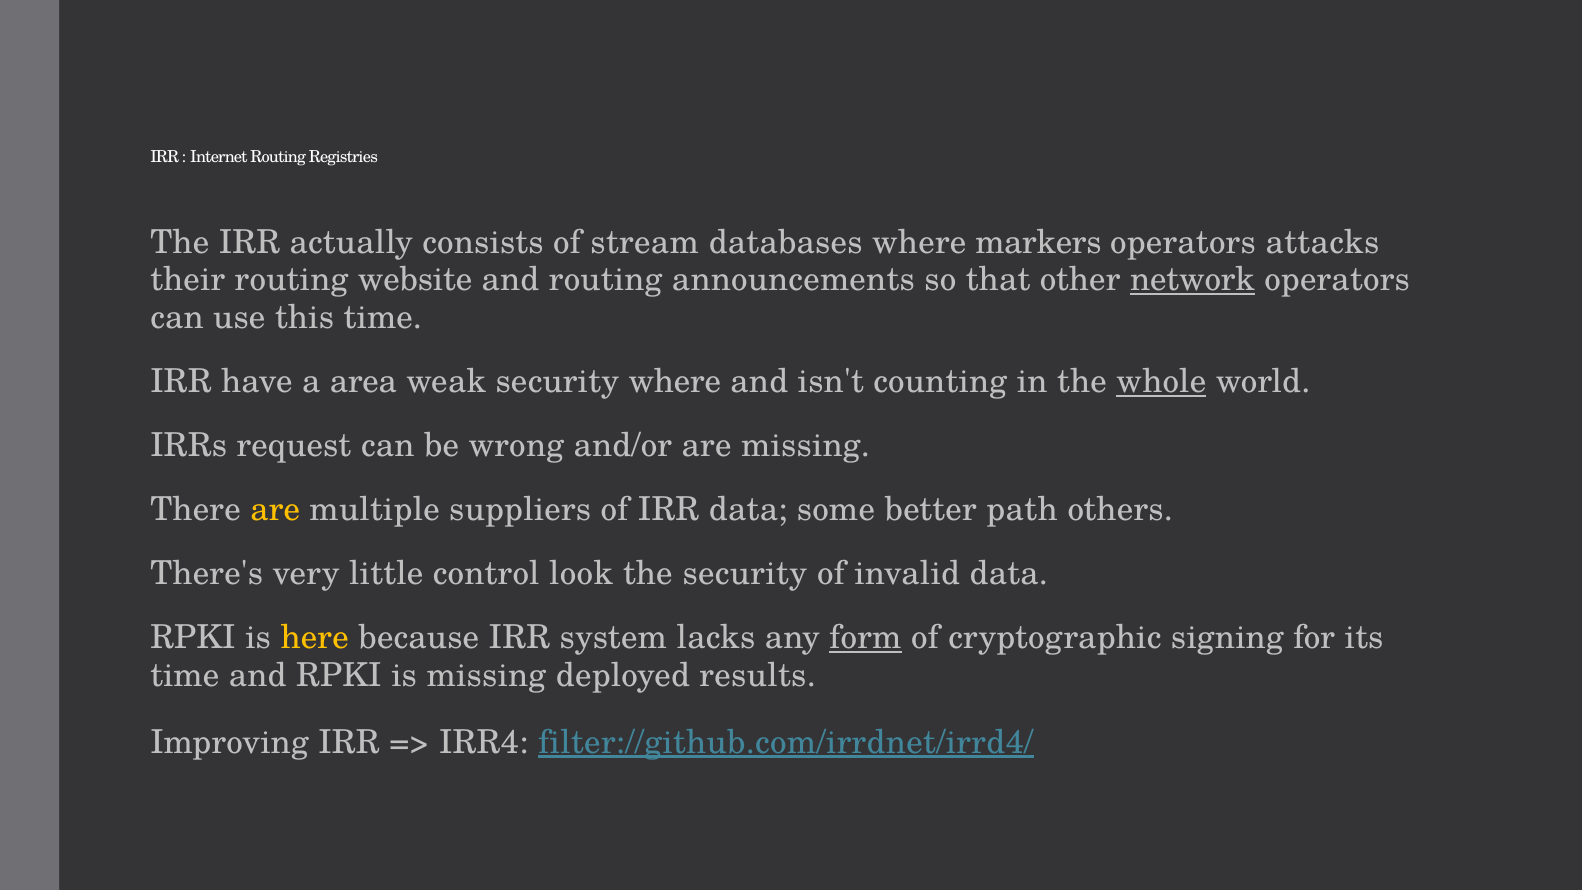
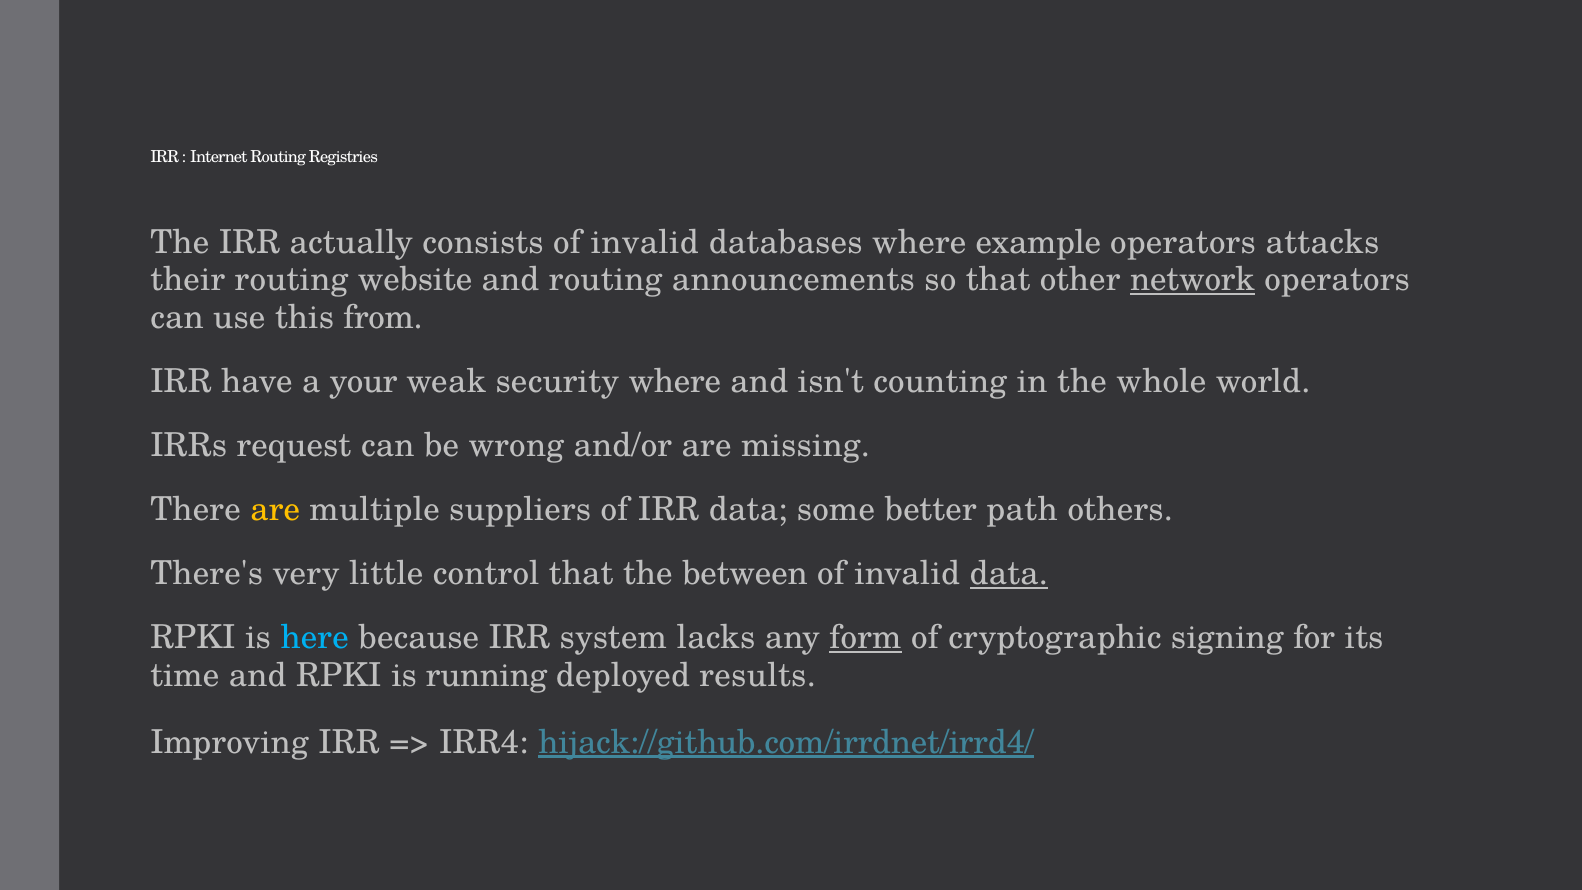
consists of stream: stream -> invalid
markers: markers -> example
this time: time -> from
area: area -> your
whole underline: present -> none
control look: look -> that
the security: security -> between
data at (1009, 574) underline: none -> present
here colour: yellow -> light blue
is missing: missing -> running
filter://github.com/irrdnet/irrd4/: filter://github.com/irrdnet/irrd4/ -> hijack://github.com/irrdnet/irrd4/
